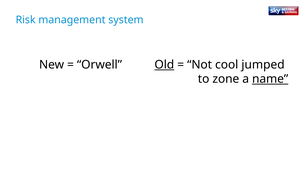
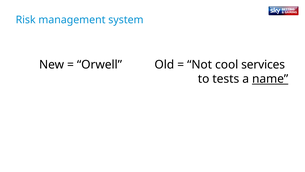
Old underline: present -> none
jumped: jumped -> services
zone: zone -> tests
